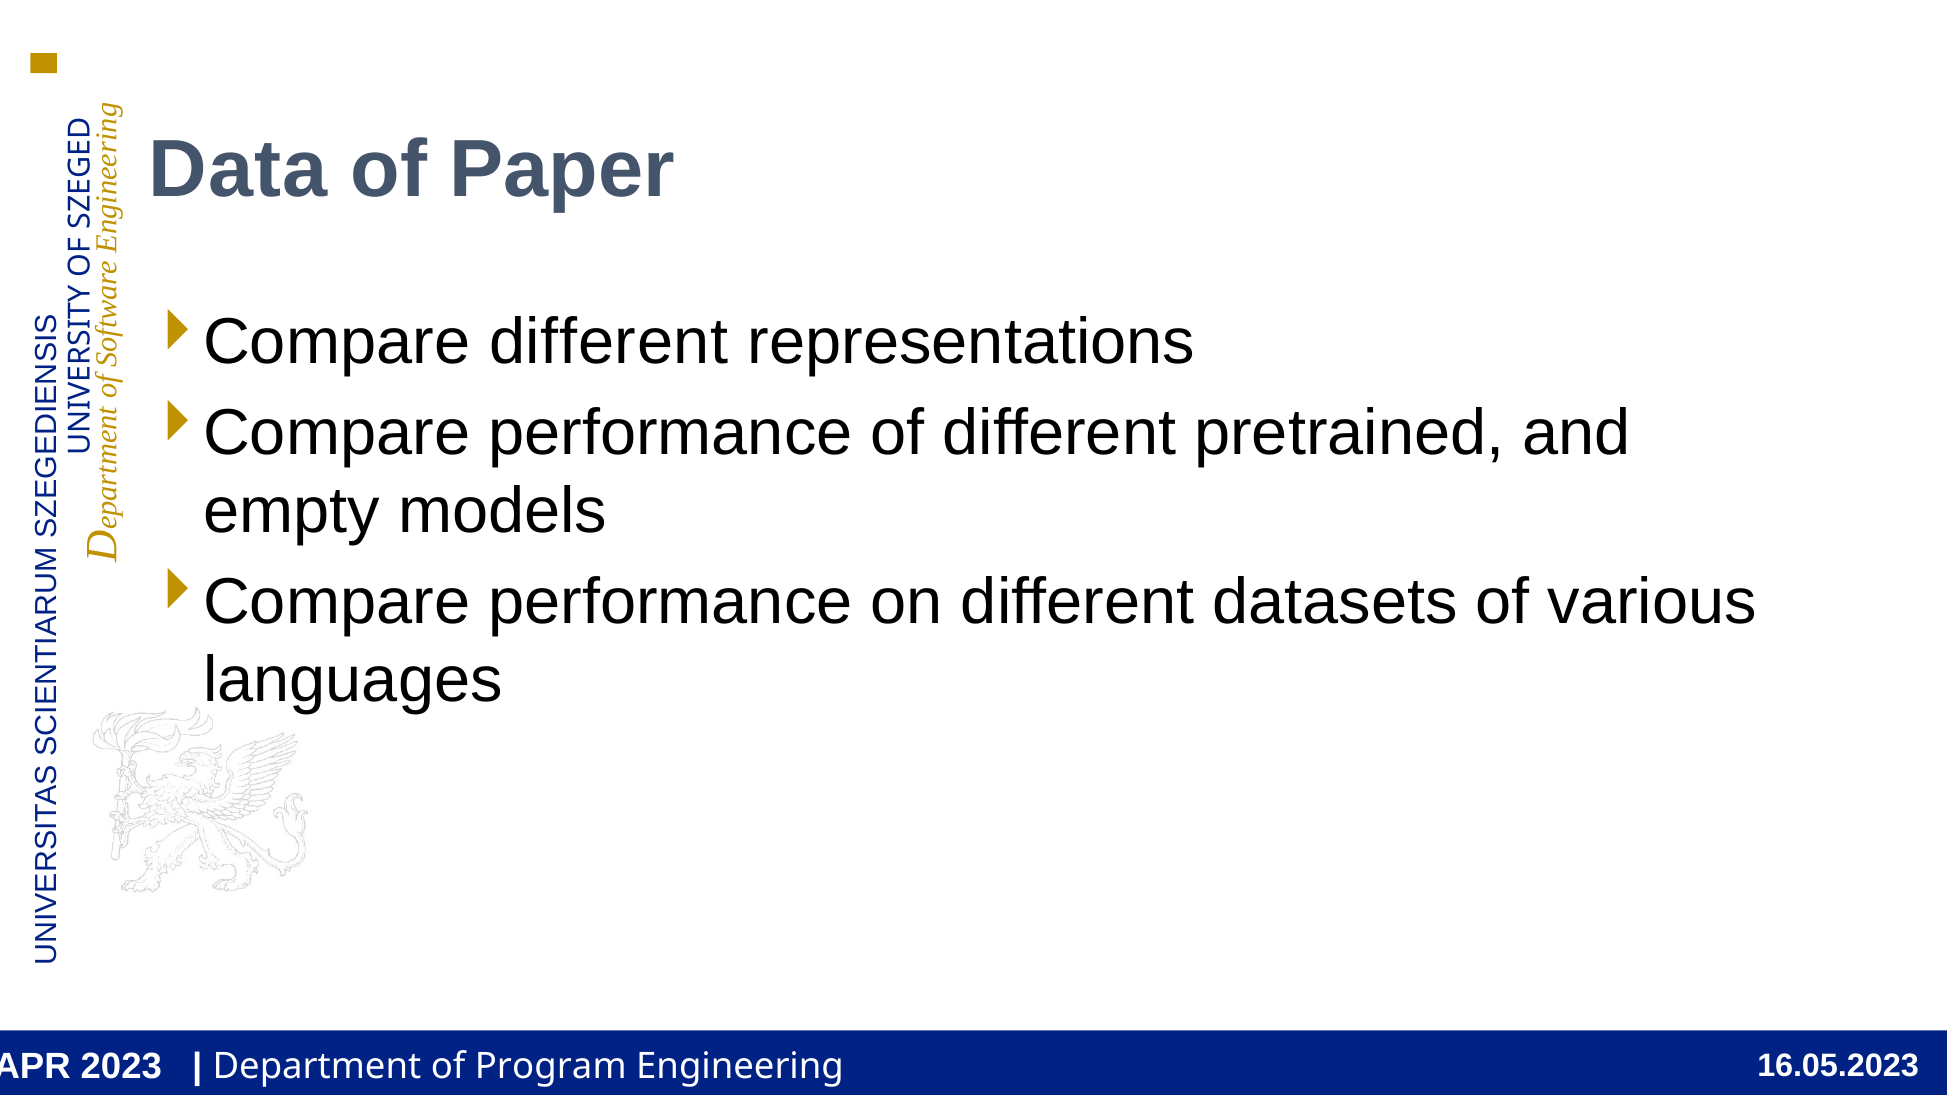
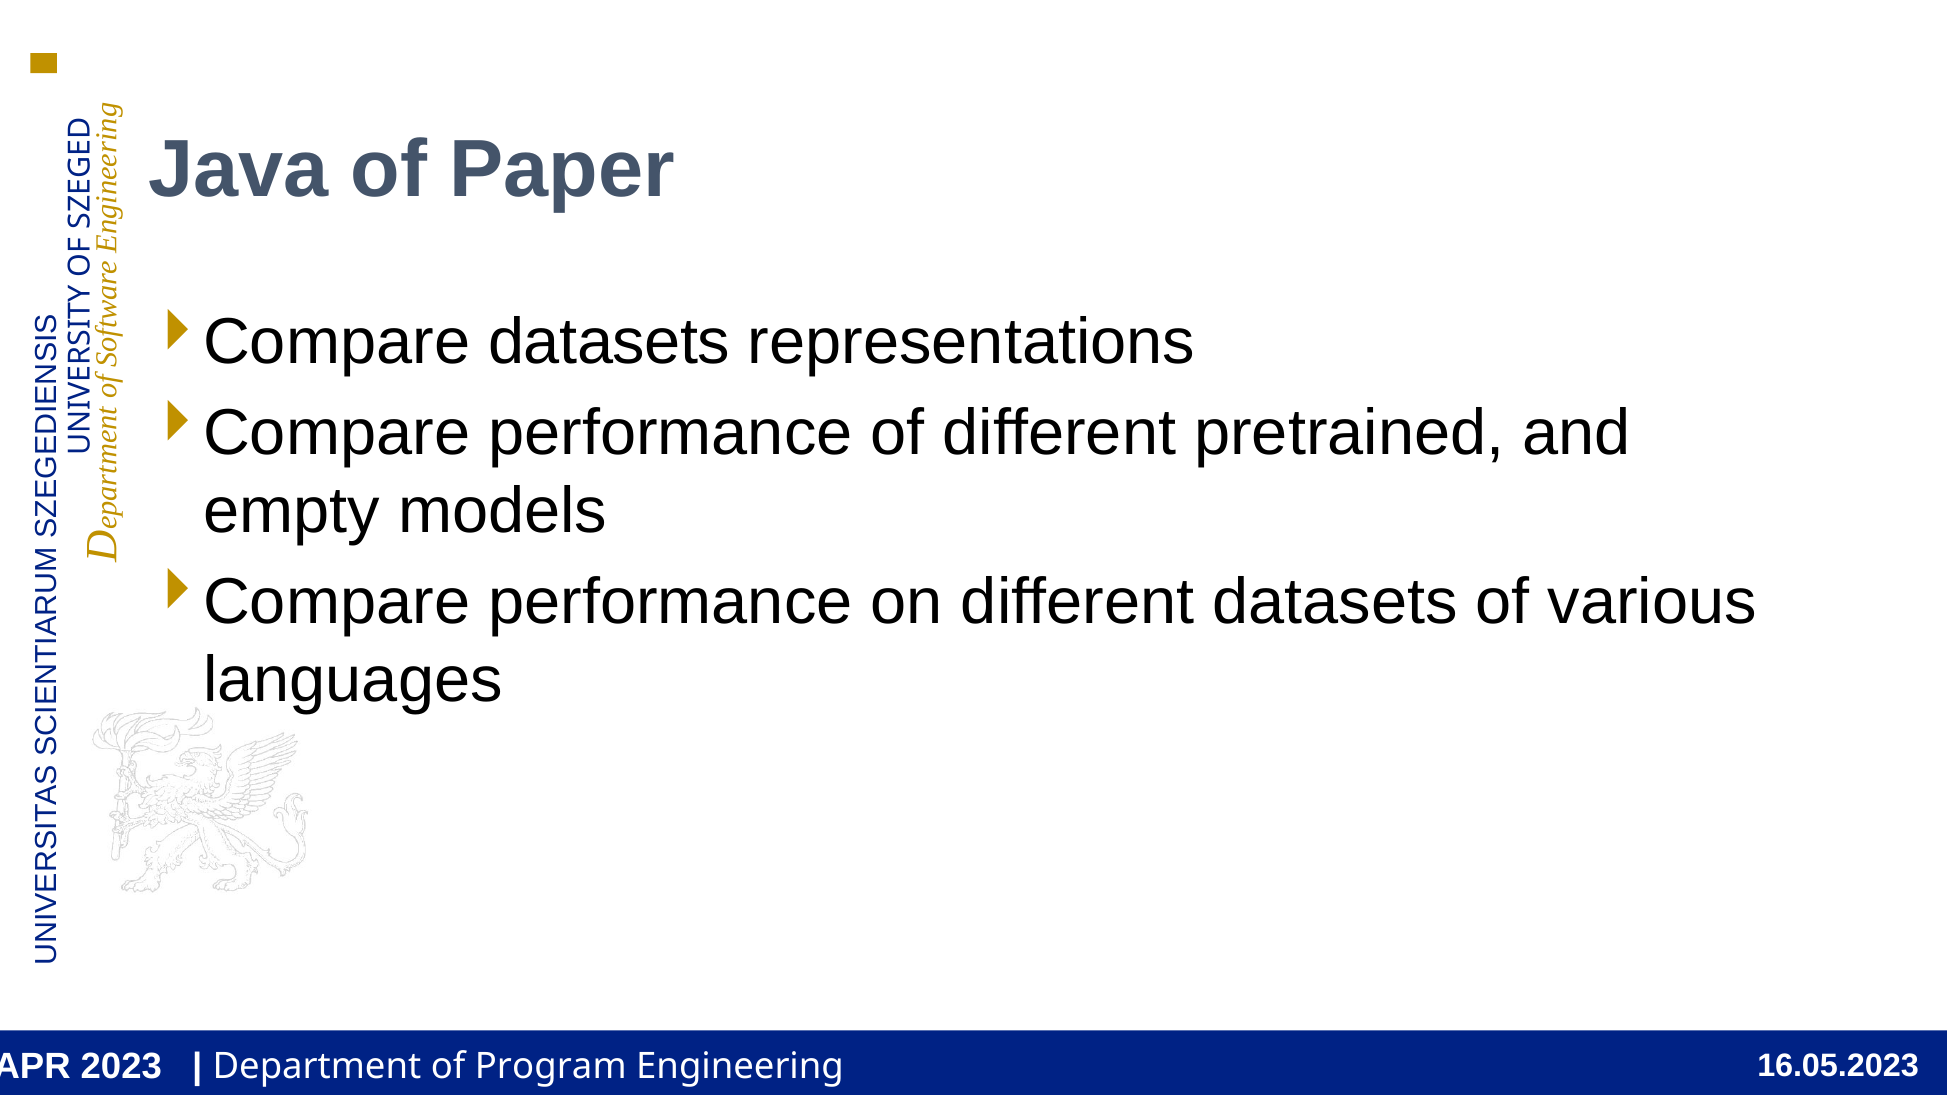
Data: Data -> Java
different at (609, 342): different -> datasets
